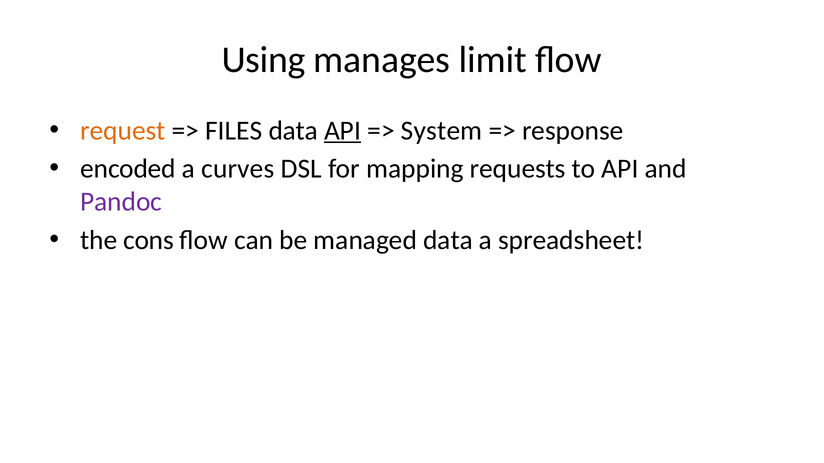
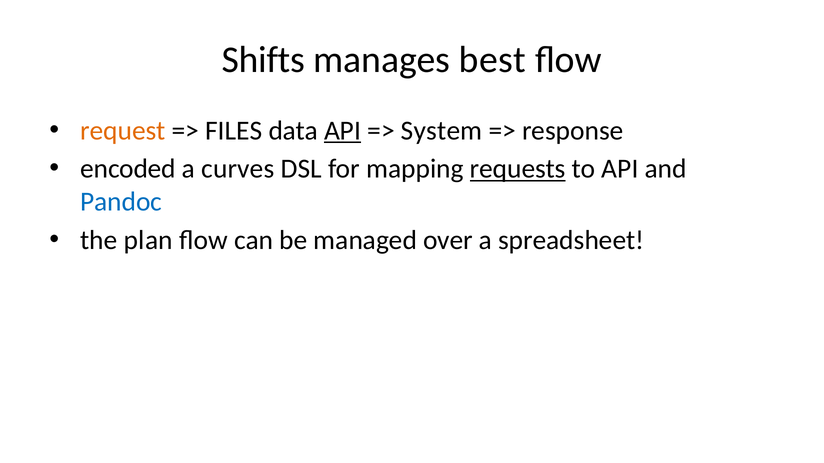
Using: Using -> Shifts
limit: limit -> best
requests underline: none -> present
Pandoc colour: purple -> blue
cons: cons -> plan
managed data: data -> over
